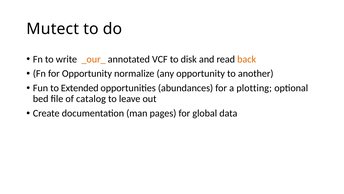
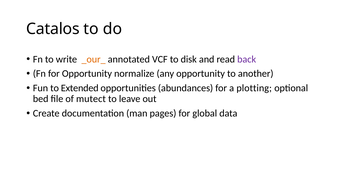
Mutect: Mutect -> Catalos
back colour: orange -> purple
catalog: catalog -> mutect
